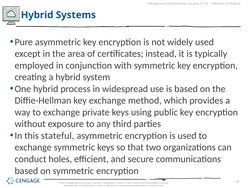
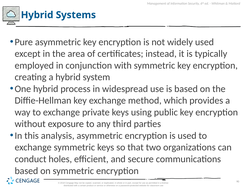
stateful: stateful -> analysis
